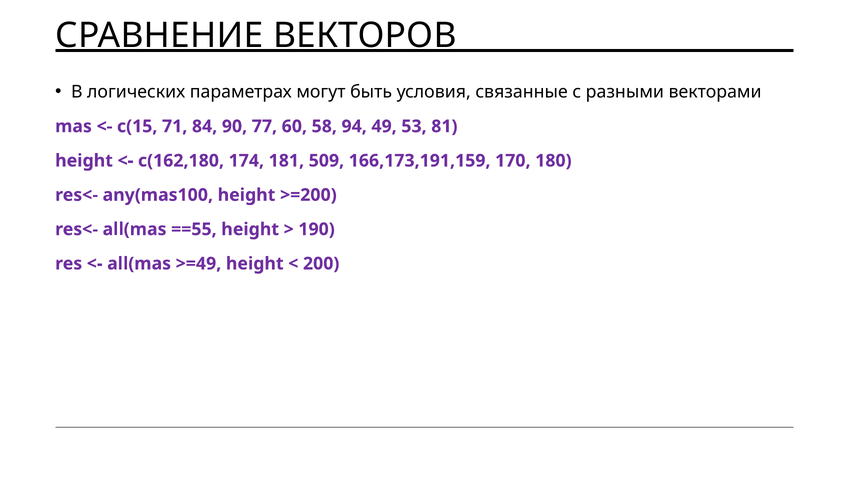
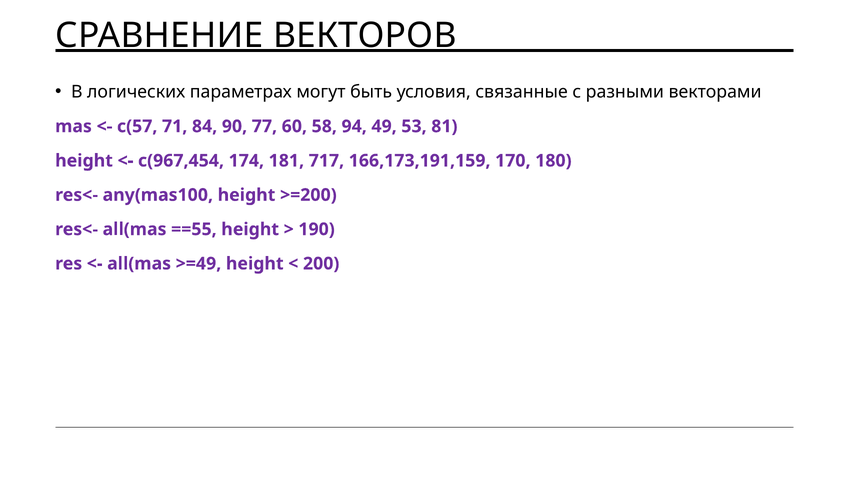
c(15: c(15 -> c(57
c(162,180: c(162,180 -> c(967,454
509: 509 -> 717
